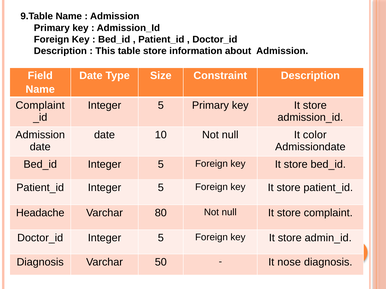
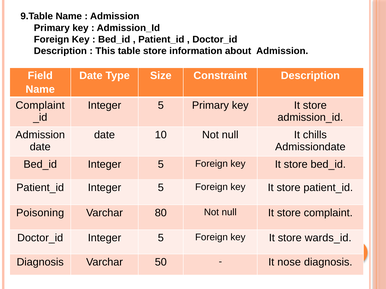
color: color -> chills
Headache: Headache -> Poisoning
admin_id: admin_id -> wards_id
